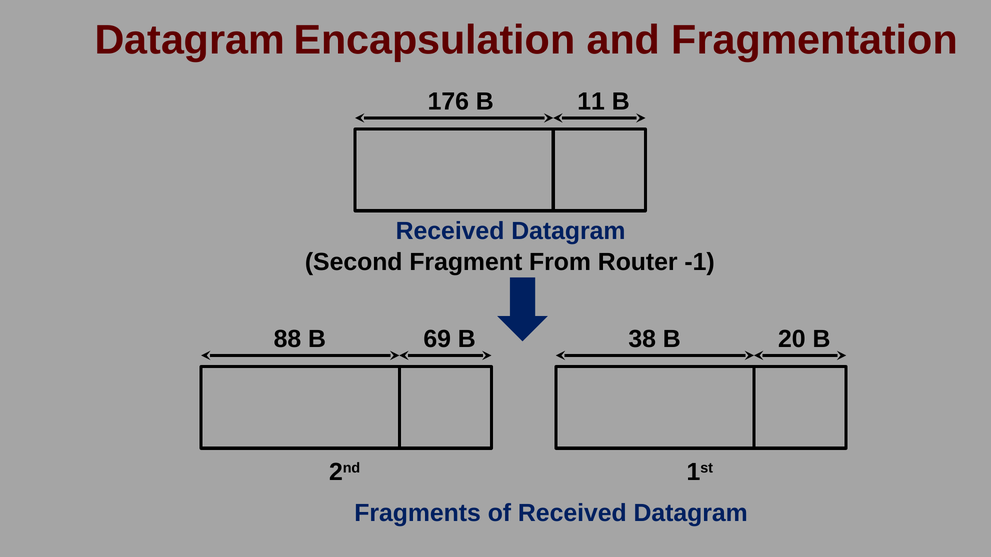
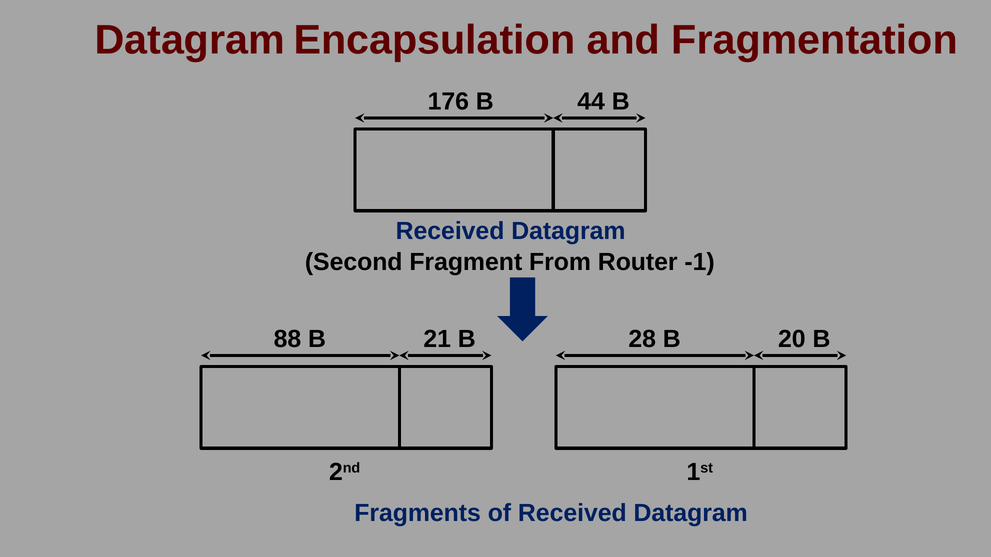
11: 11 -> 44
69: 69 -> 21
38: 38 -> 28
